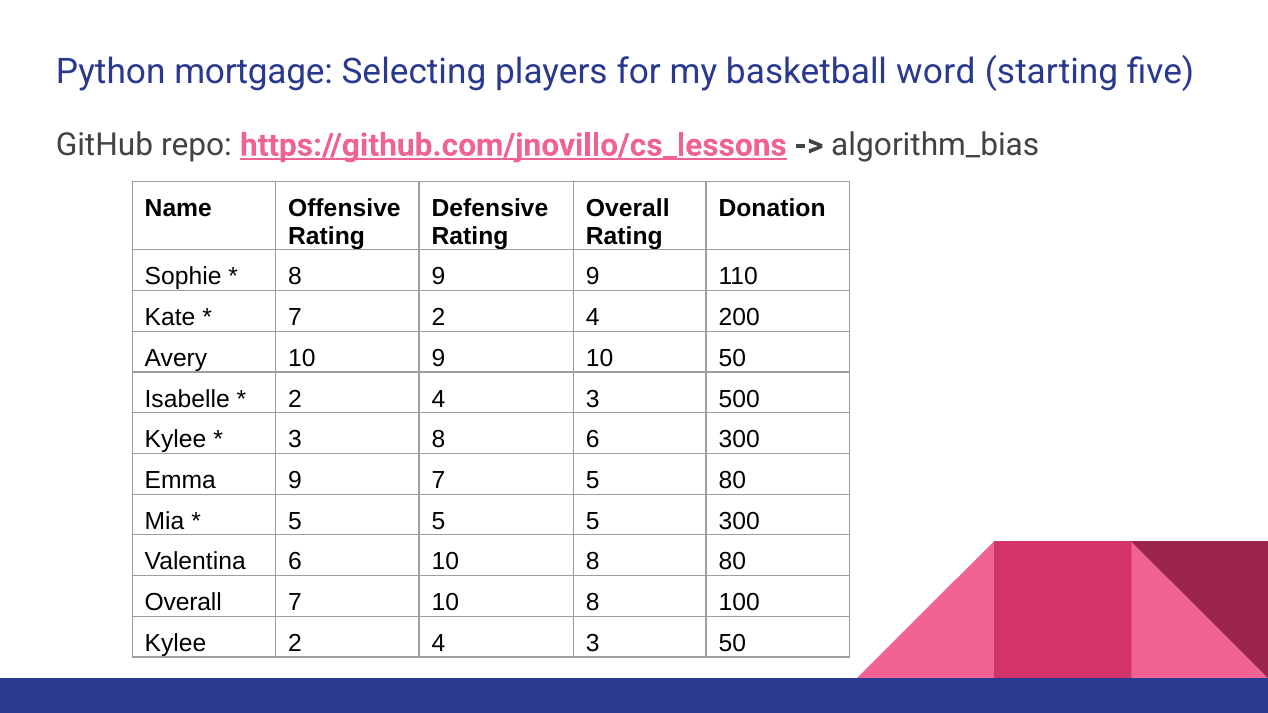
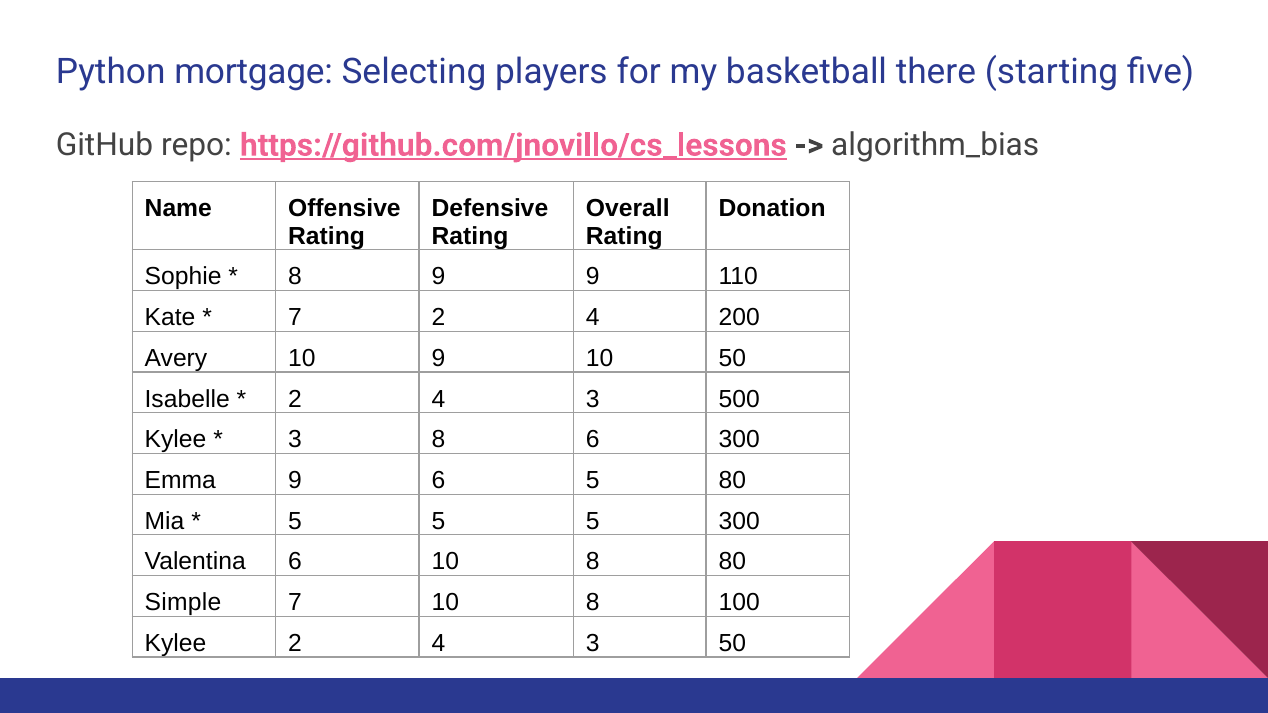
word: word -> there
9 7: 7 -> 6
Overall at (183, 603): Overall -> Simple
